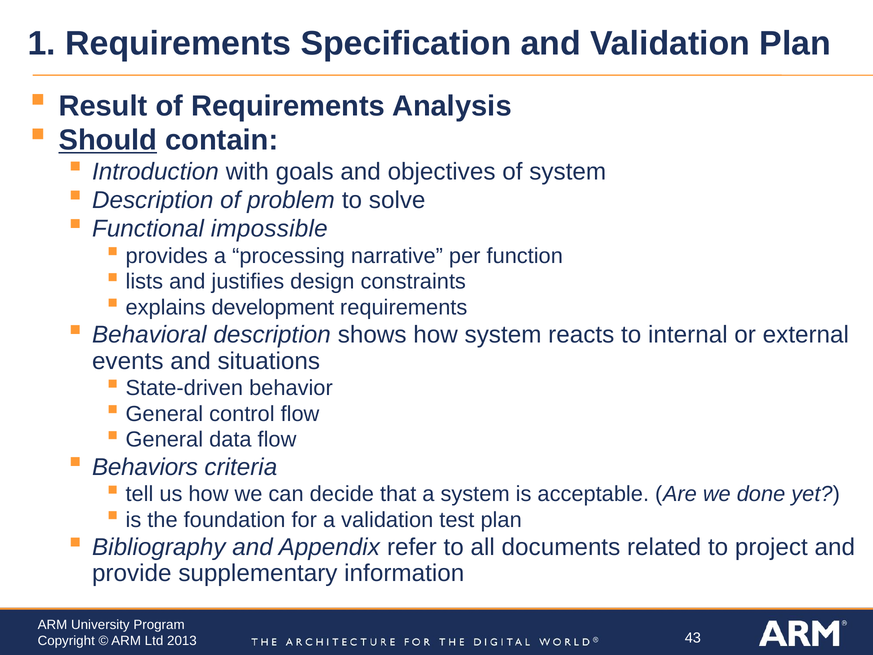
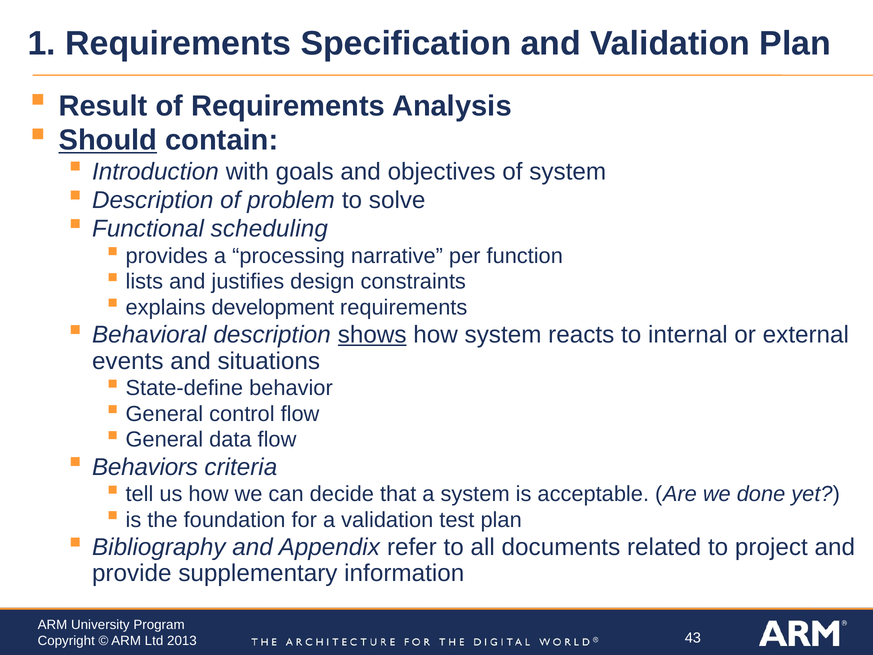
impossible: impossible -> scheduling
shows underline: none -> present
State-driven: State-driven -> State-define
